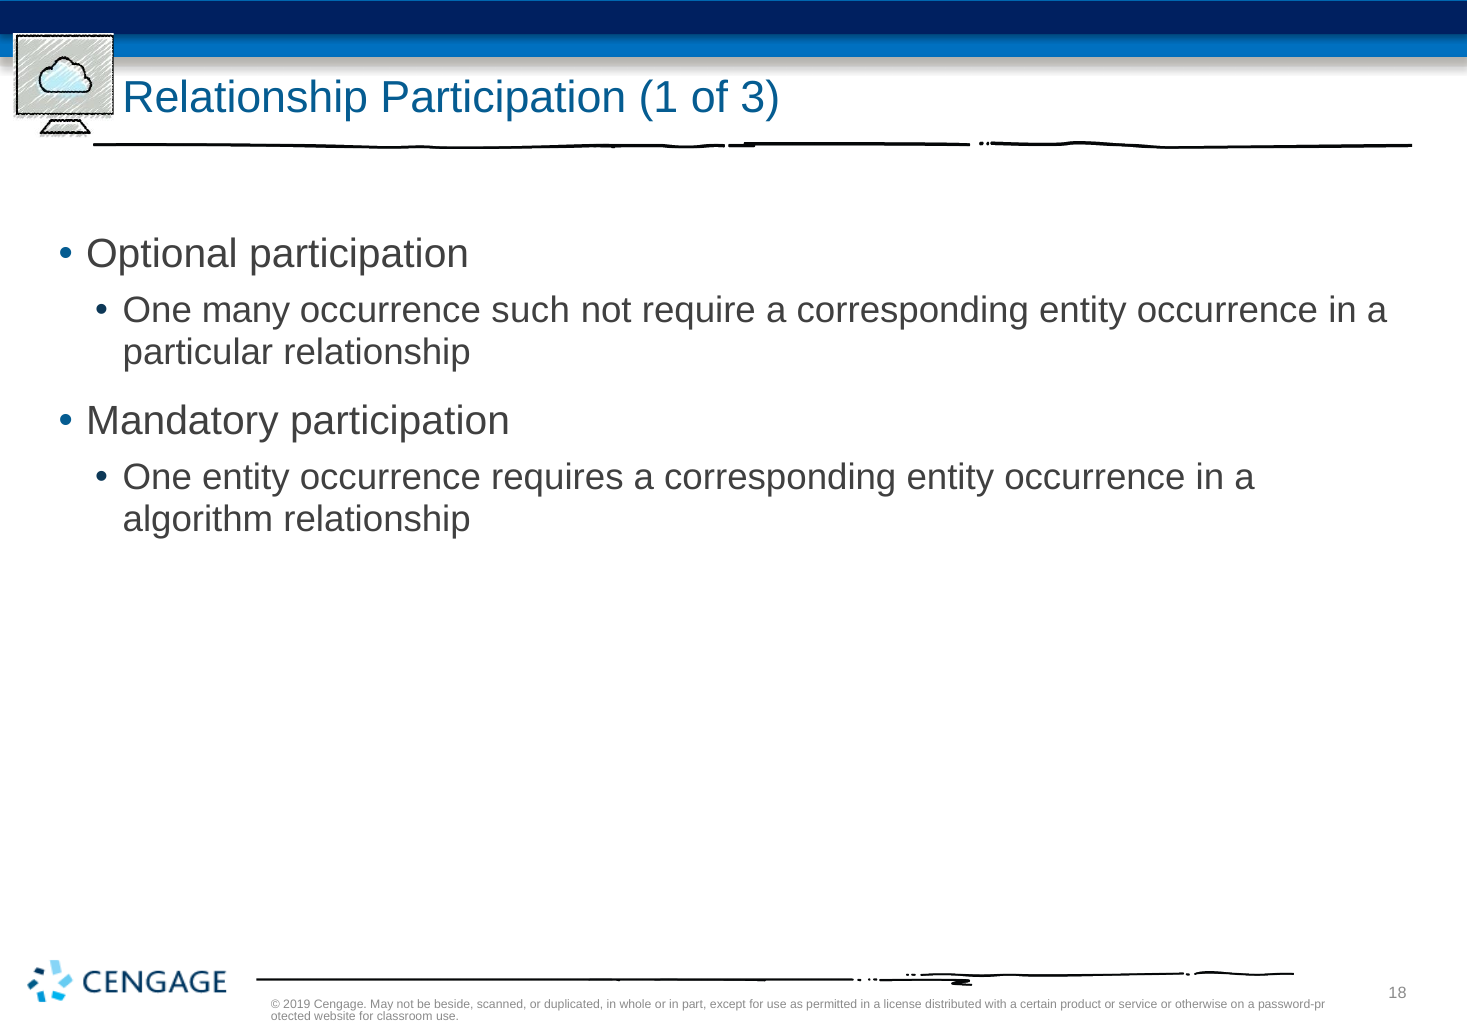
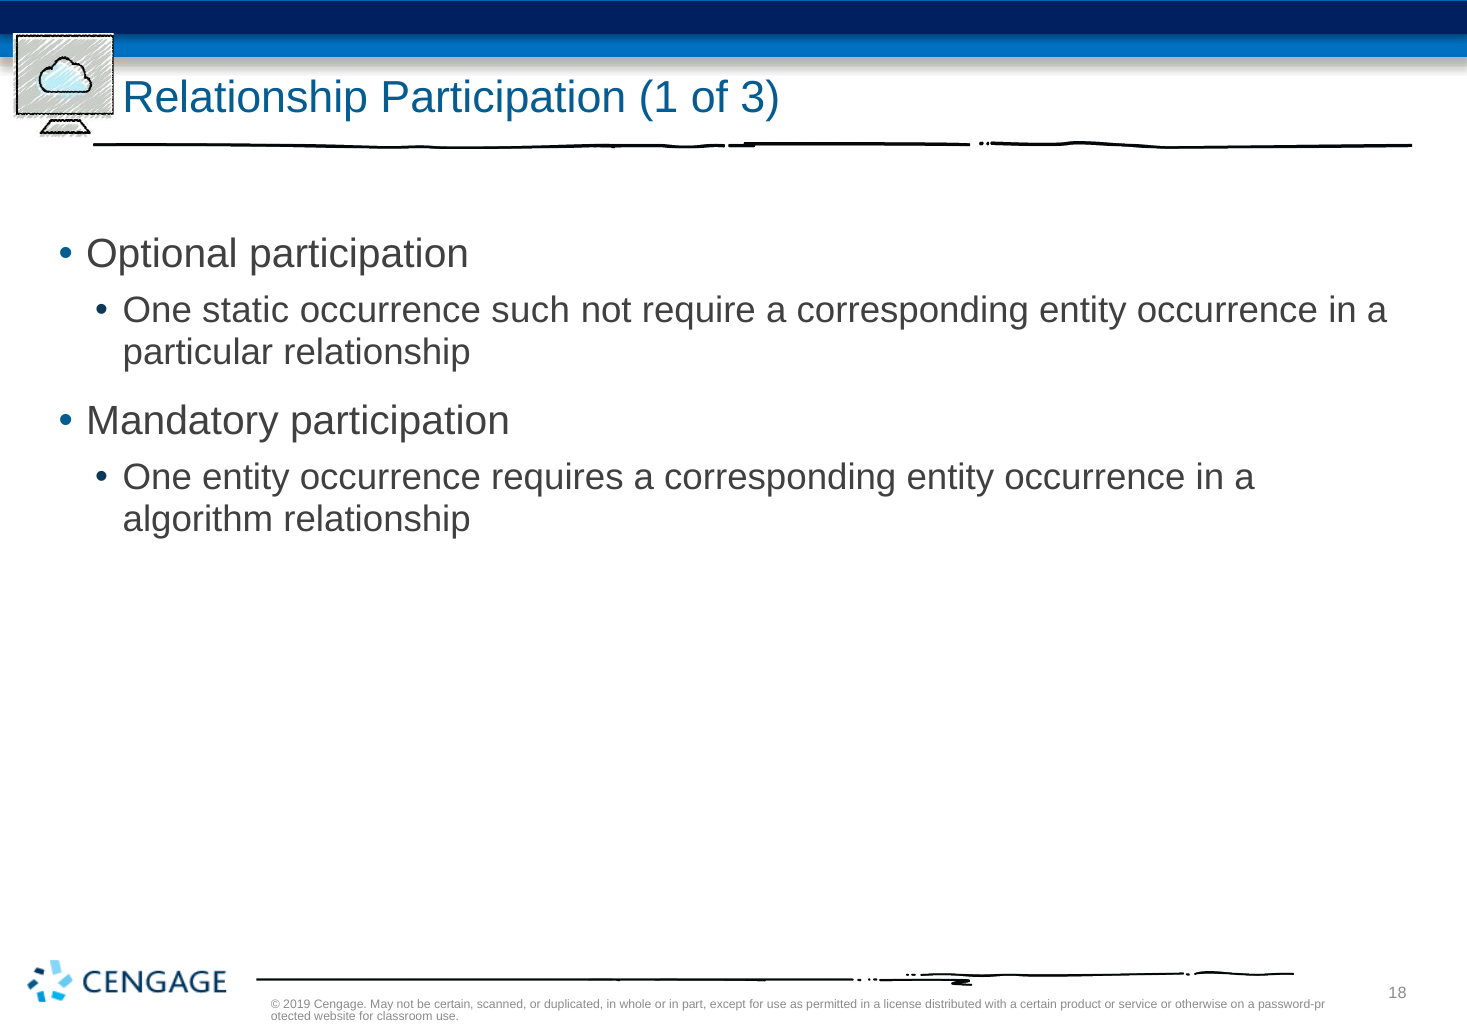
many: many -> static
be beside: beside -> certain
